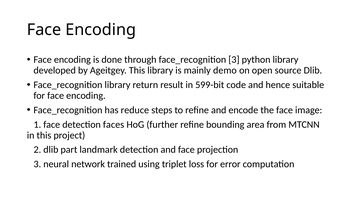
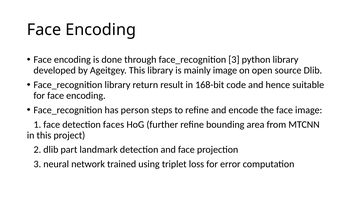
mainly demo: demo -> image
599-bit: 599-bit -> 168-bit
reduce: reduce -> person
